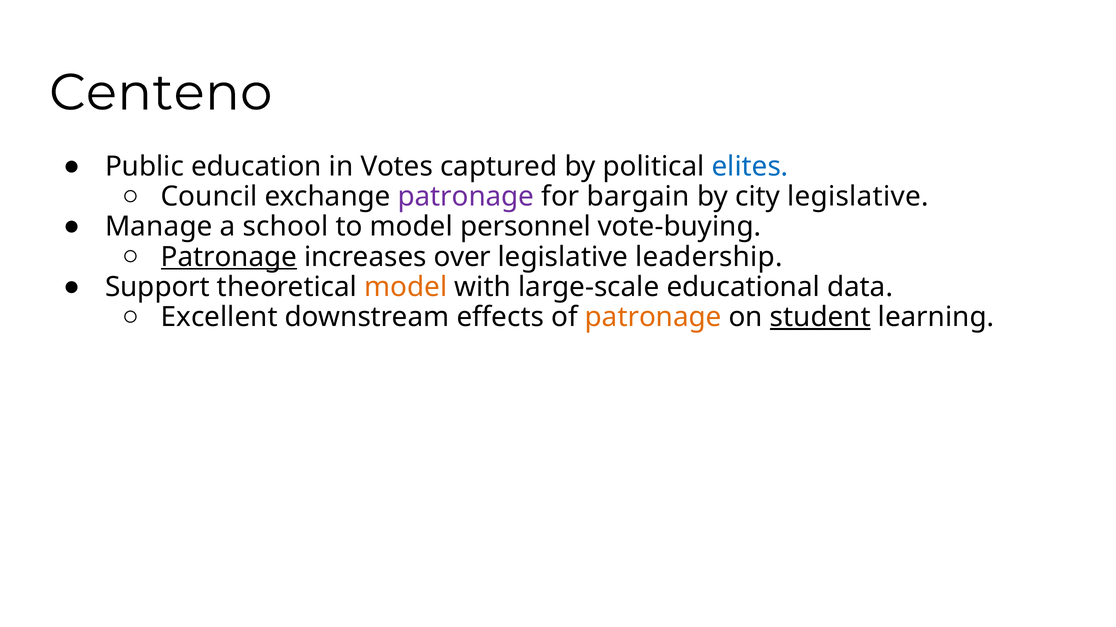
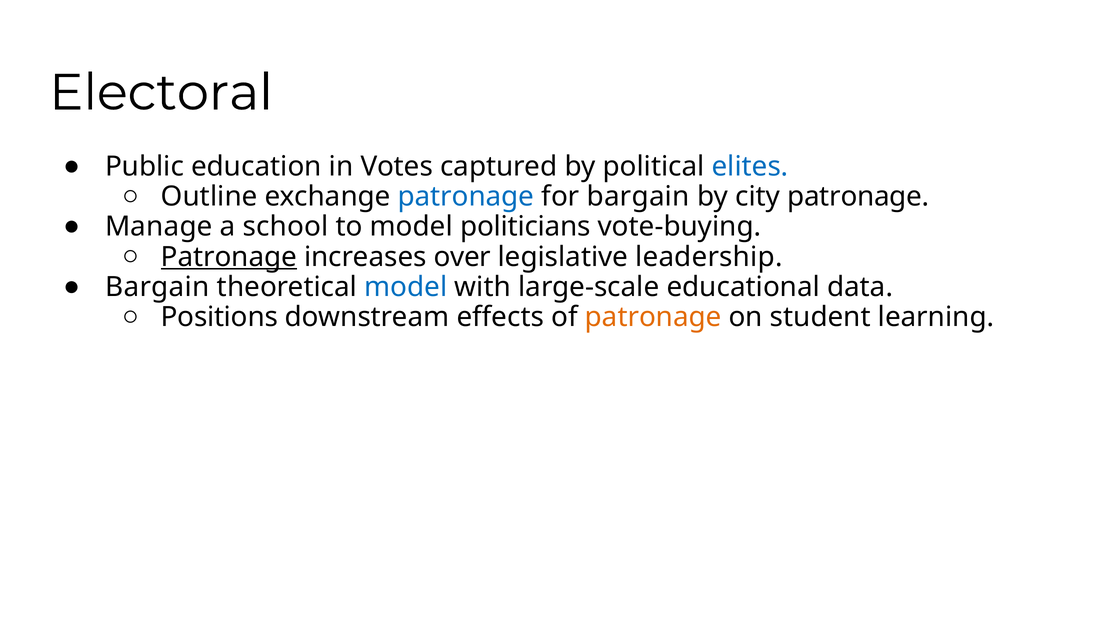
Centeno: Centeno -> Electoral
Council: Council -> Outline
patronage at (466, 197) colour: purple -> blue
city legislative: legislative -> patronage
personnel: personnel -> politicians
Support at (157, 287): Support -> Bargain
model at (406, 287) colour: orange -> blue
Excellent: Excellent -> Positions
student underline: present -> none
